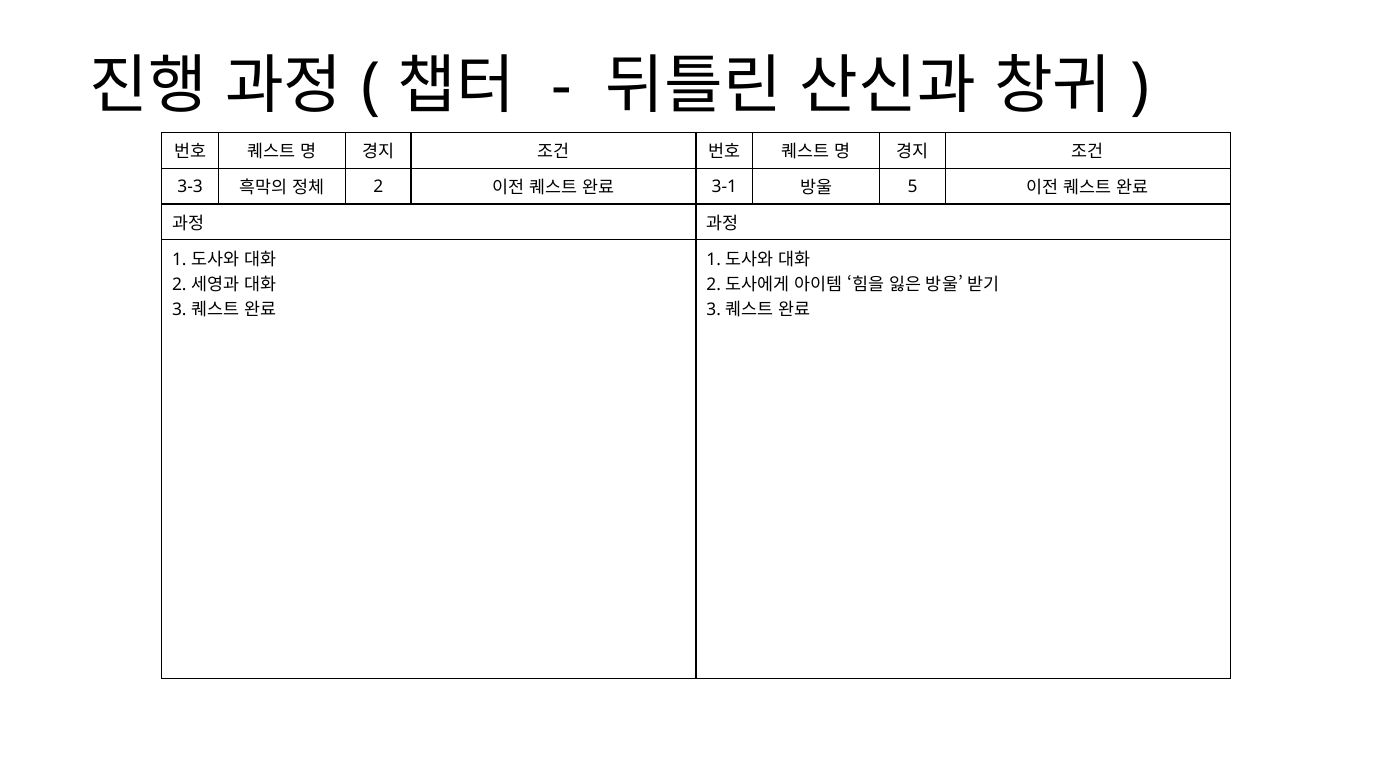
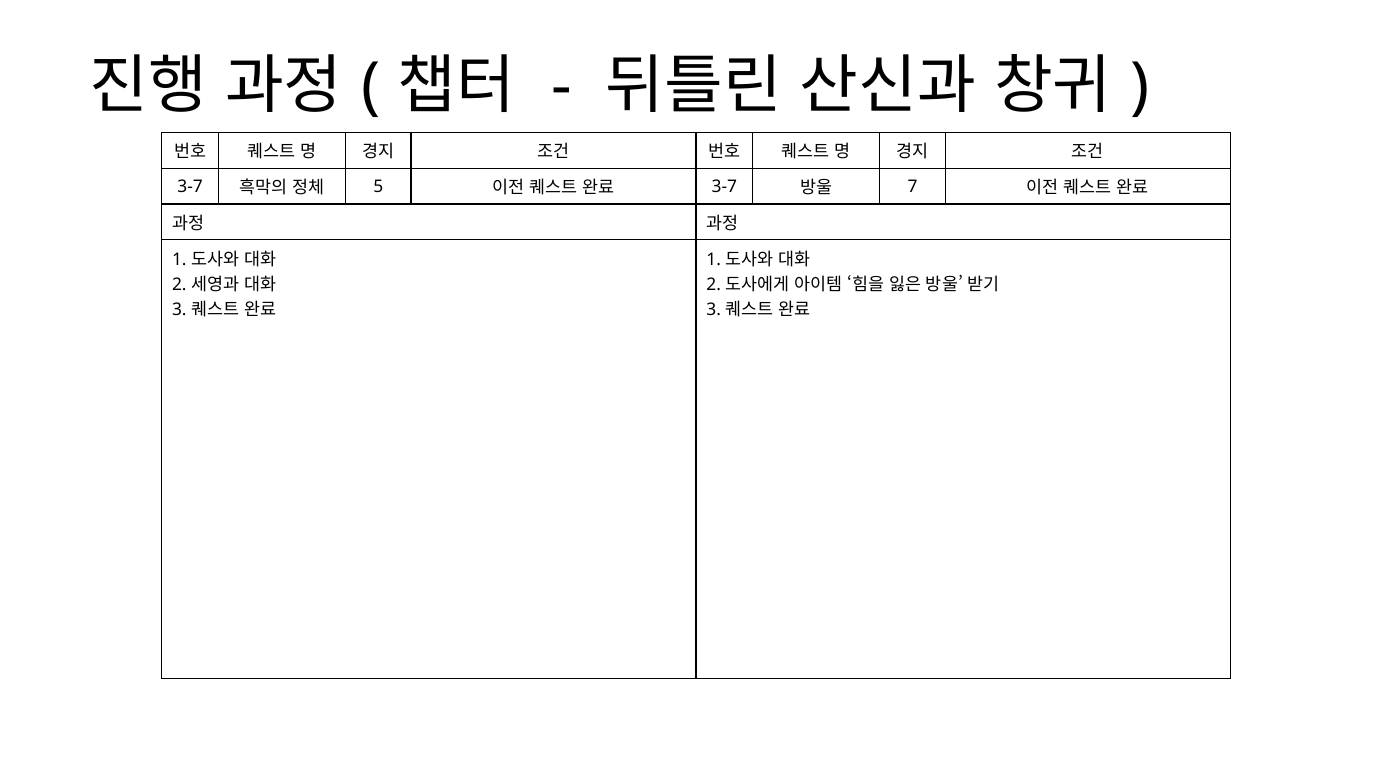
3-3 at (190, 186): 3-3 -> 3-7
2 at (378, 186): 2 -> 5
3-1 at (724, 186): 3-1 -> 3-7
5: 5 -> 7
